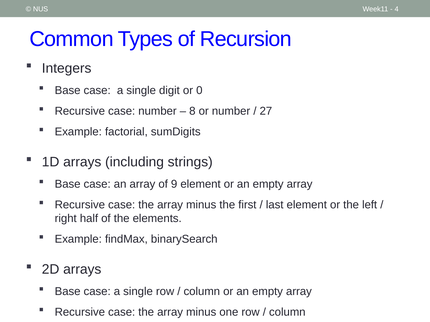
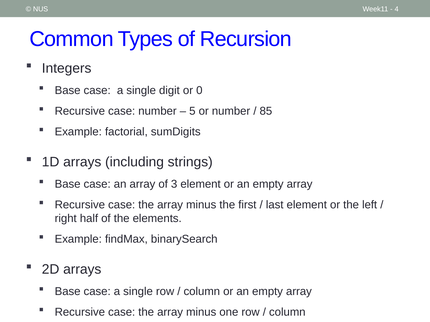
8: 8 -> 5
27: 27 -> 85
9: 9 -> 3
